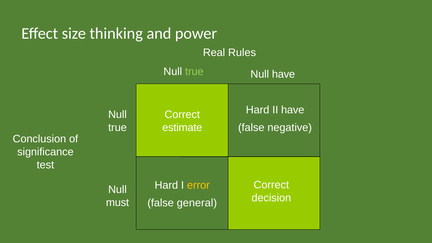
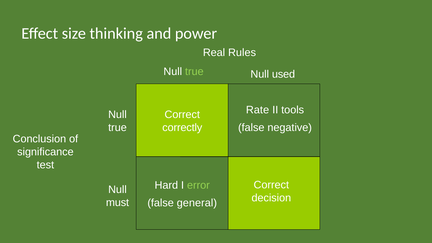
Null have: have -> used
Hard at (258, 110): Hard -> Rate
II have: have -> tools
estimate: estimate -> correctly
error colour: yellow -> light green
